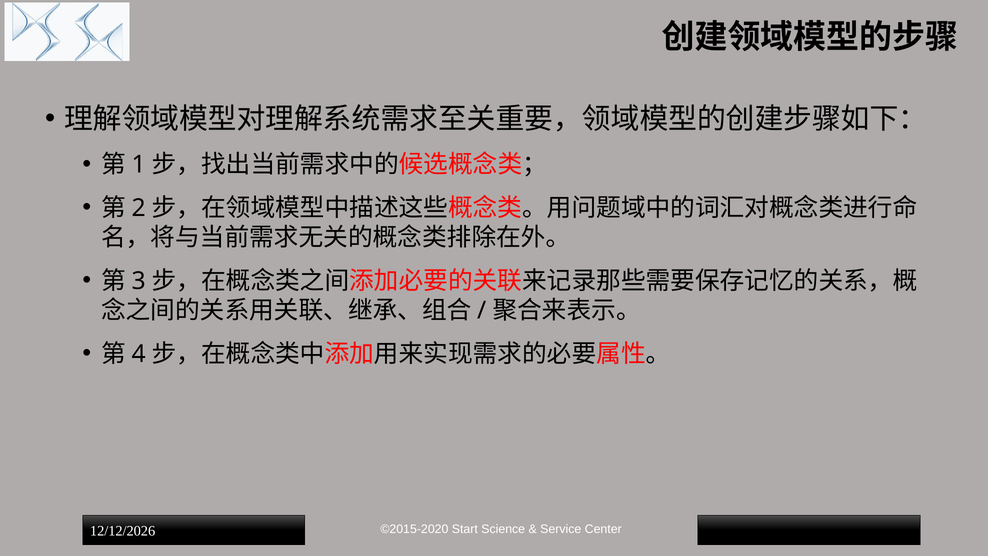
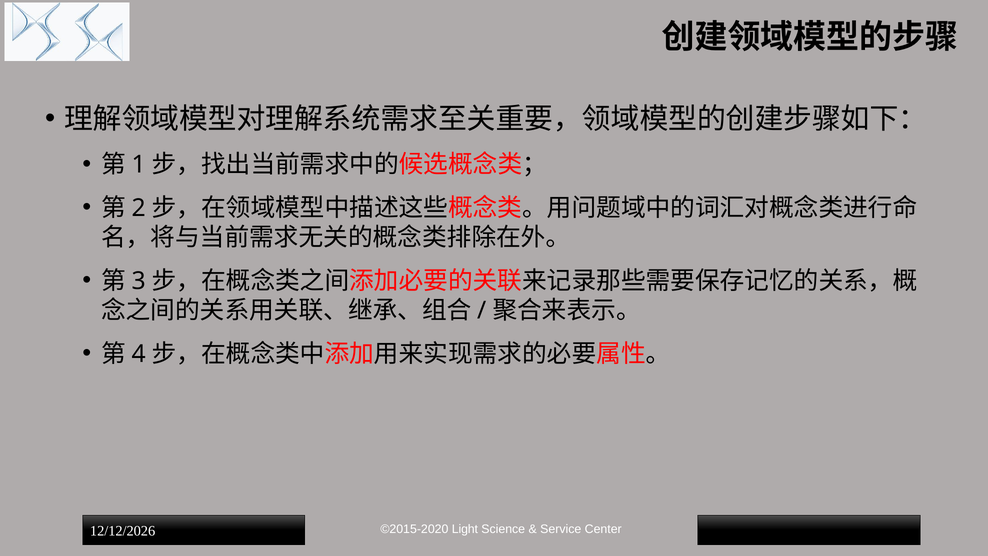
Start: Start -> Light
